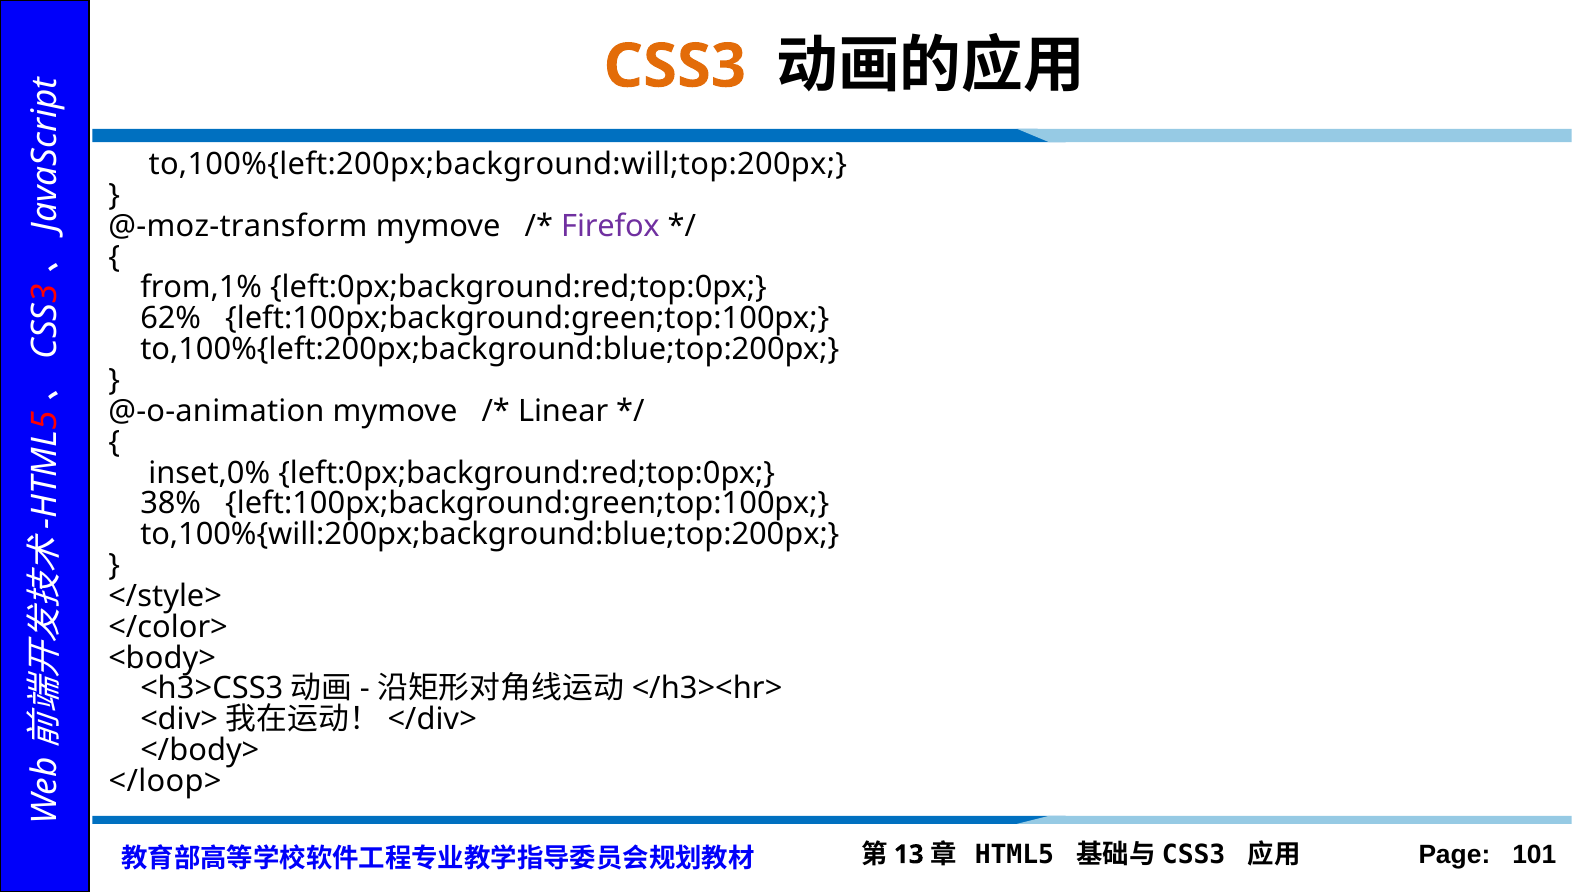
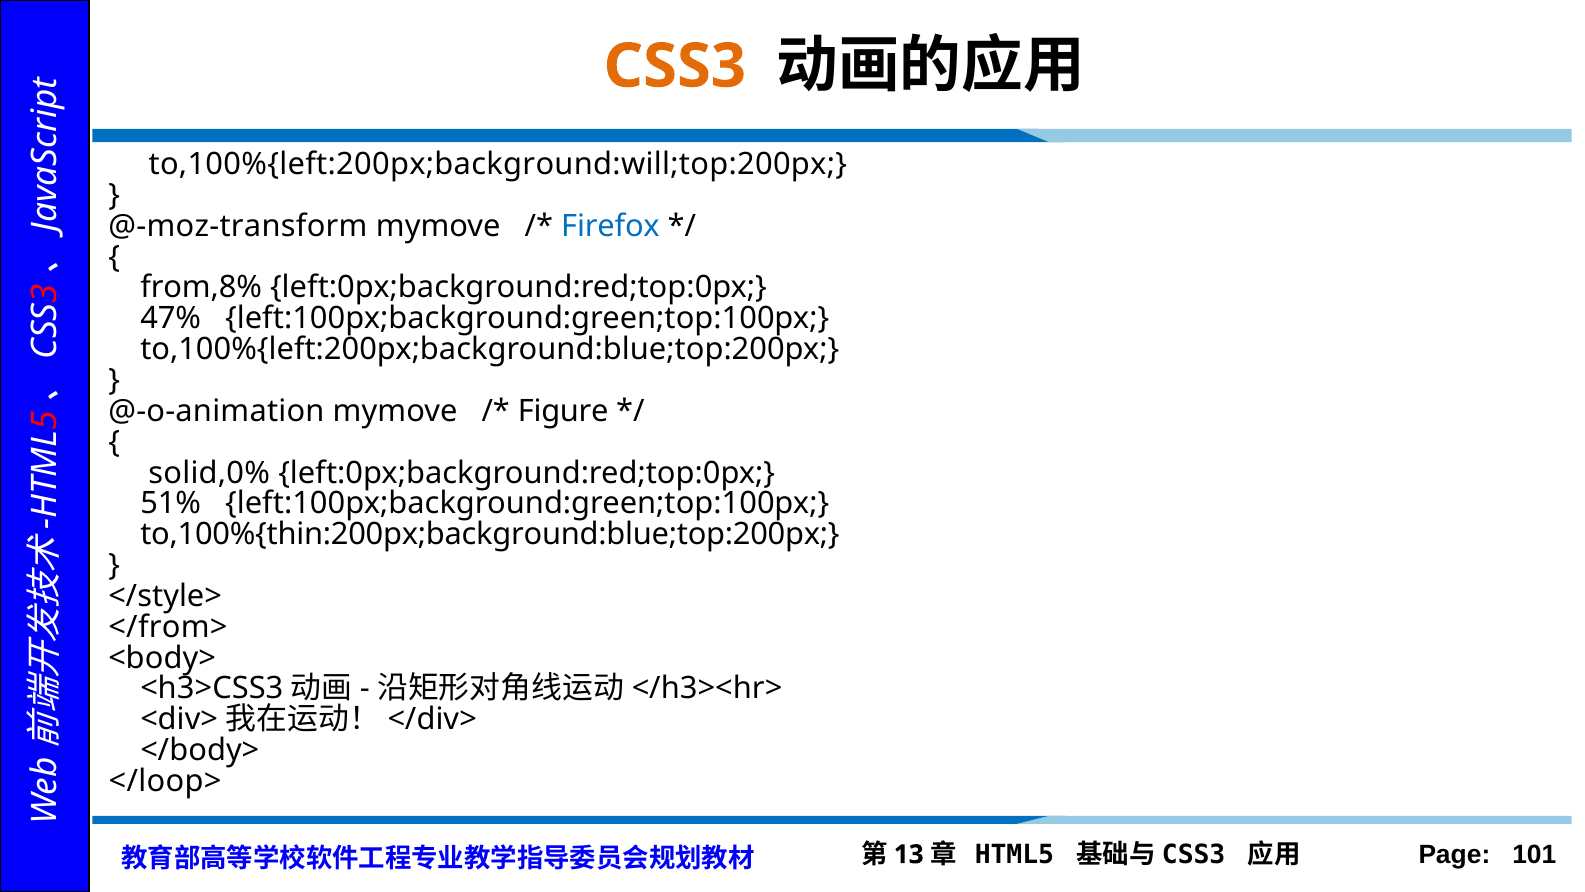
Firefox colour: purple -> blue
from,1%: from,1% -> from,8%
62%: 62% -> 47%
Linear: Linear -> Figure
inset,0%: inset,0% -> solid,0%
38%: 38% -> 51%
to,100%{will:200px;background:blue;top:200px: to,100%{will:200px;background:blue;top:200px -> to,100%{thin:200px;background:blue;top:200px
</color>: </color> -> </from>
